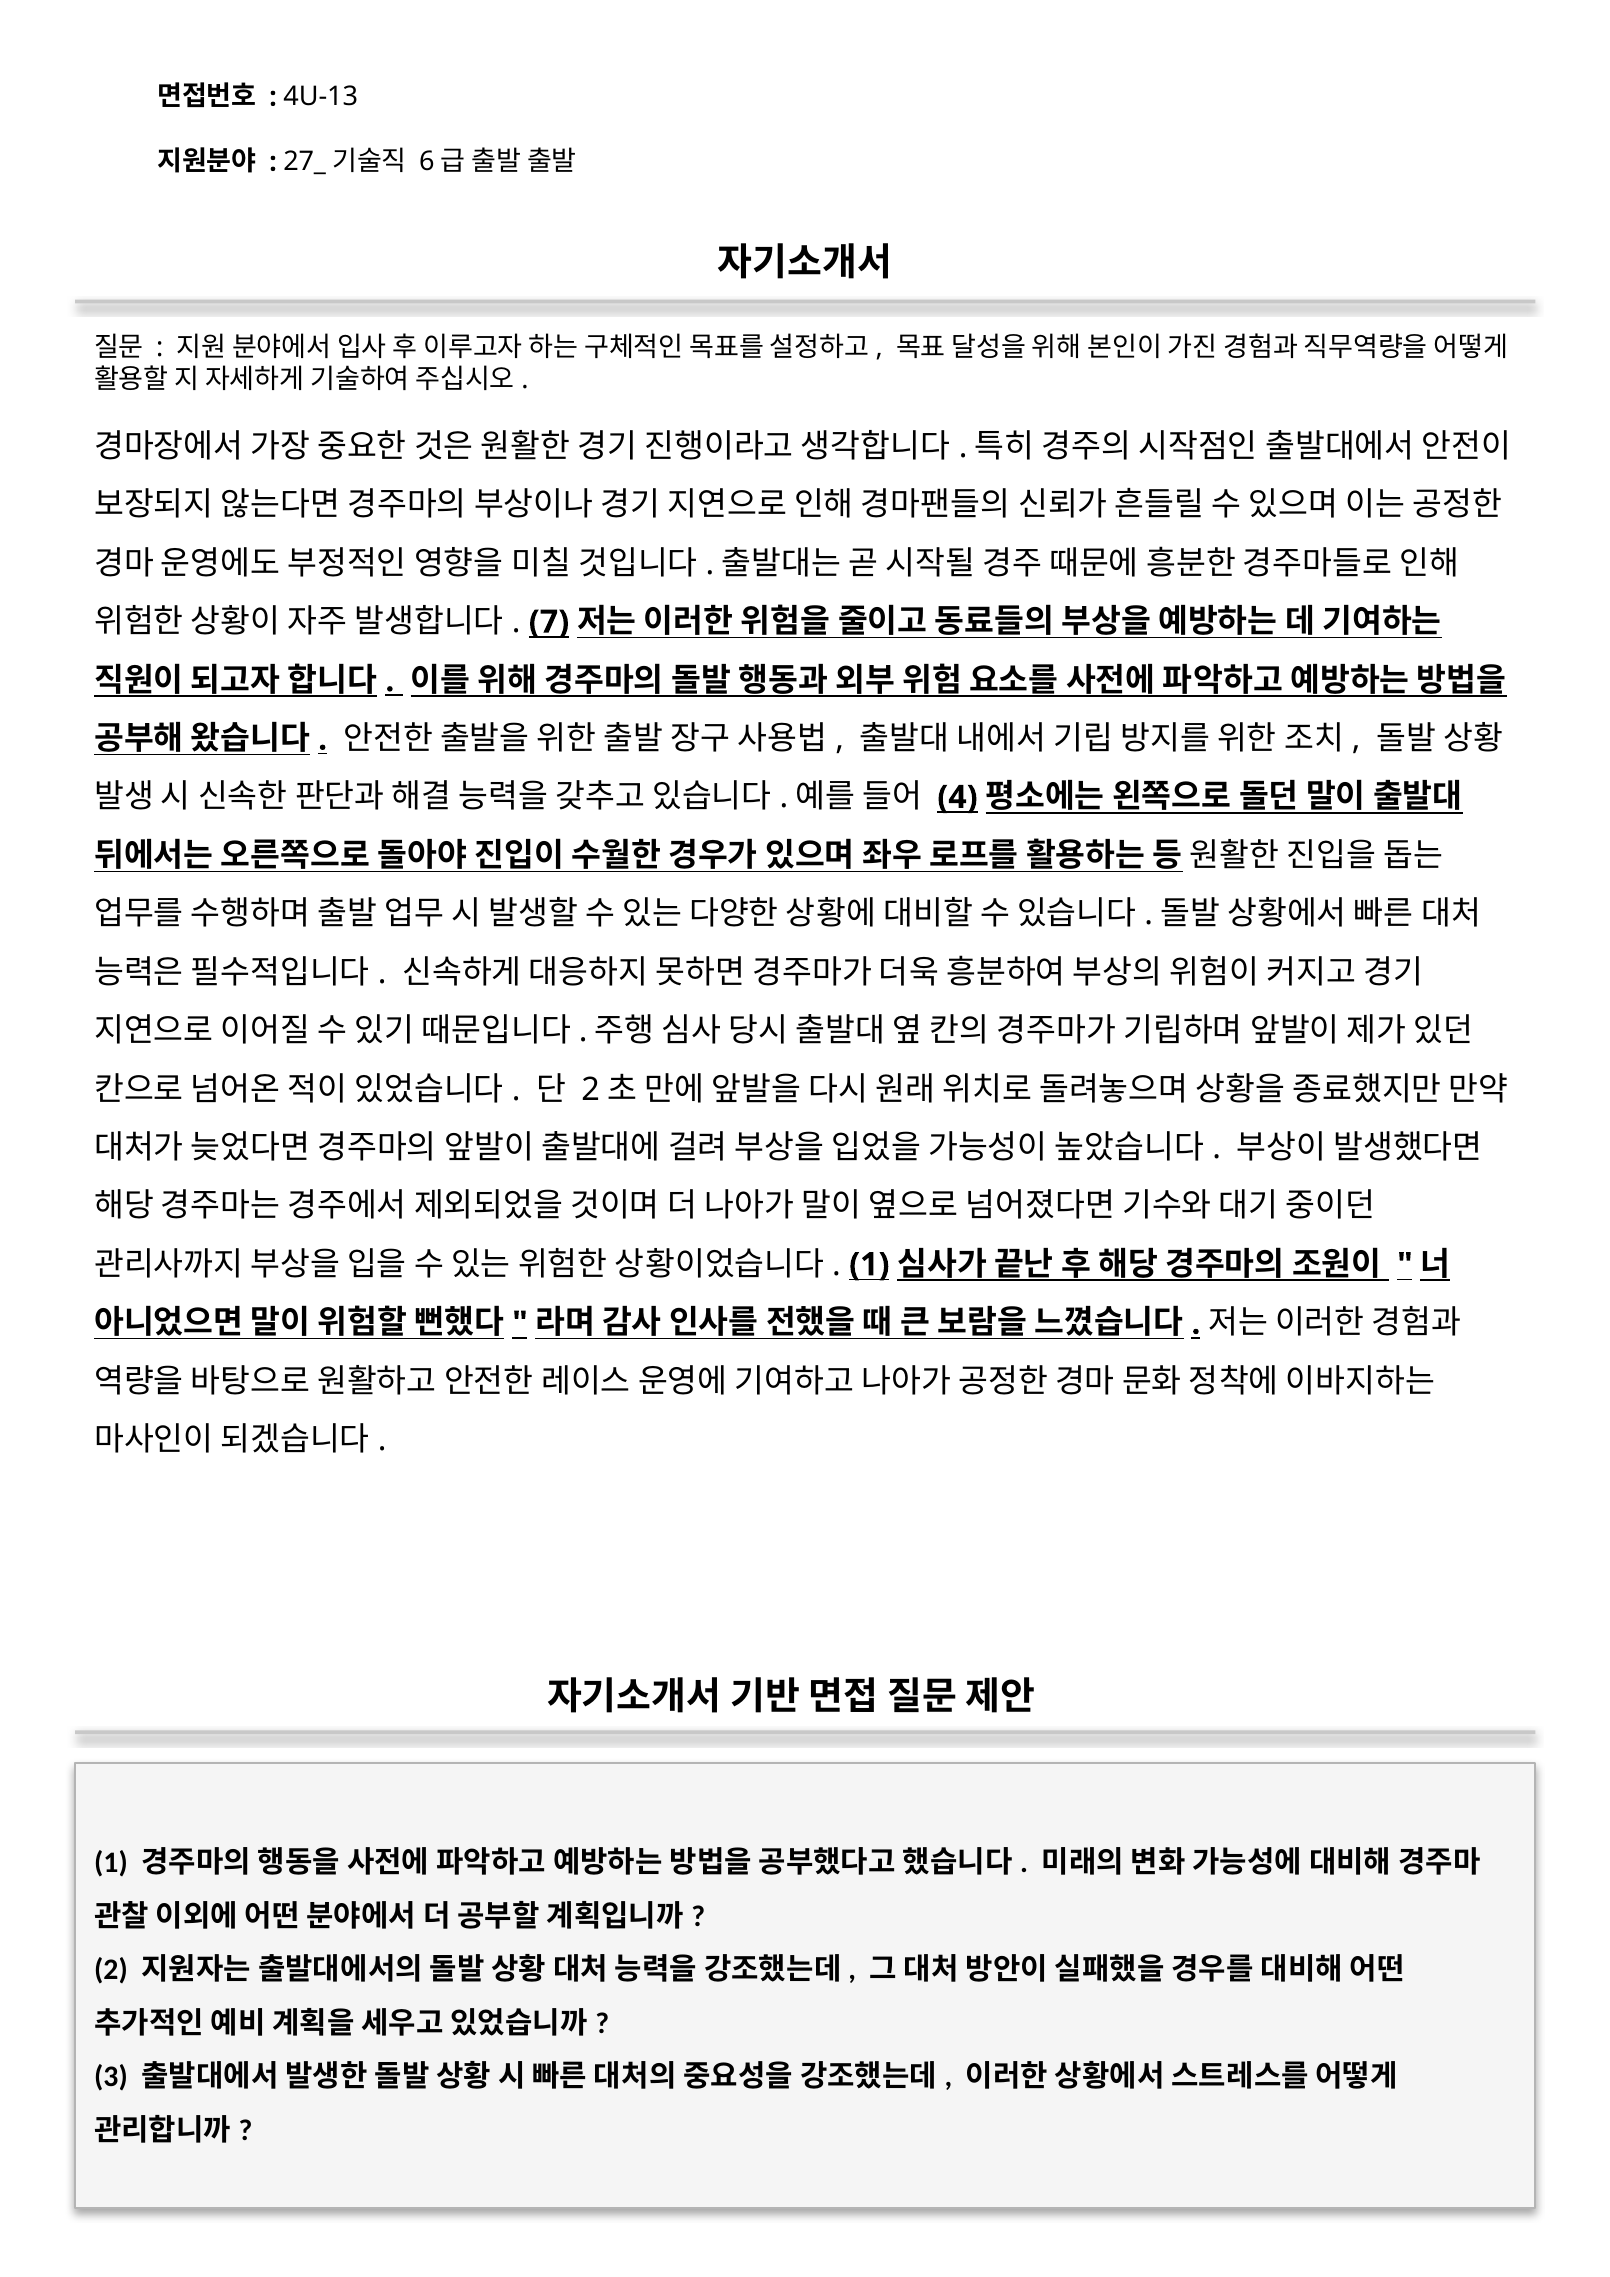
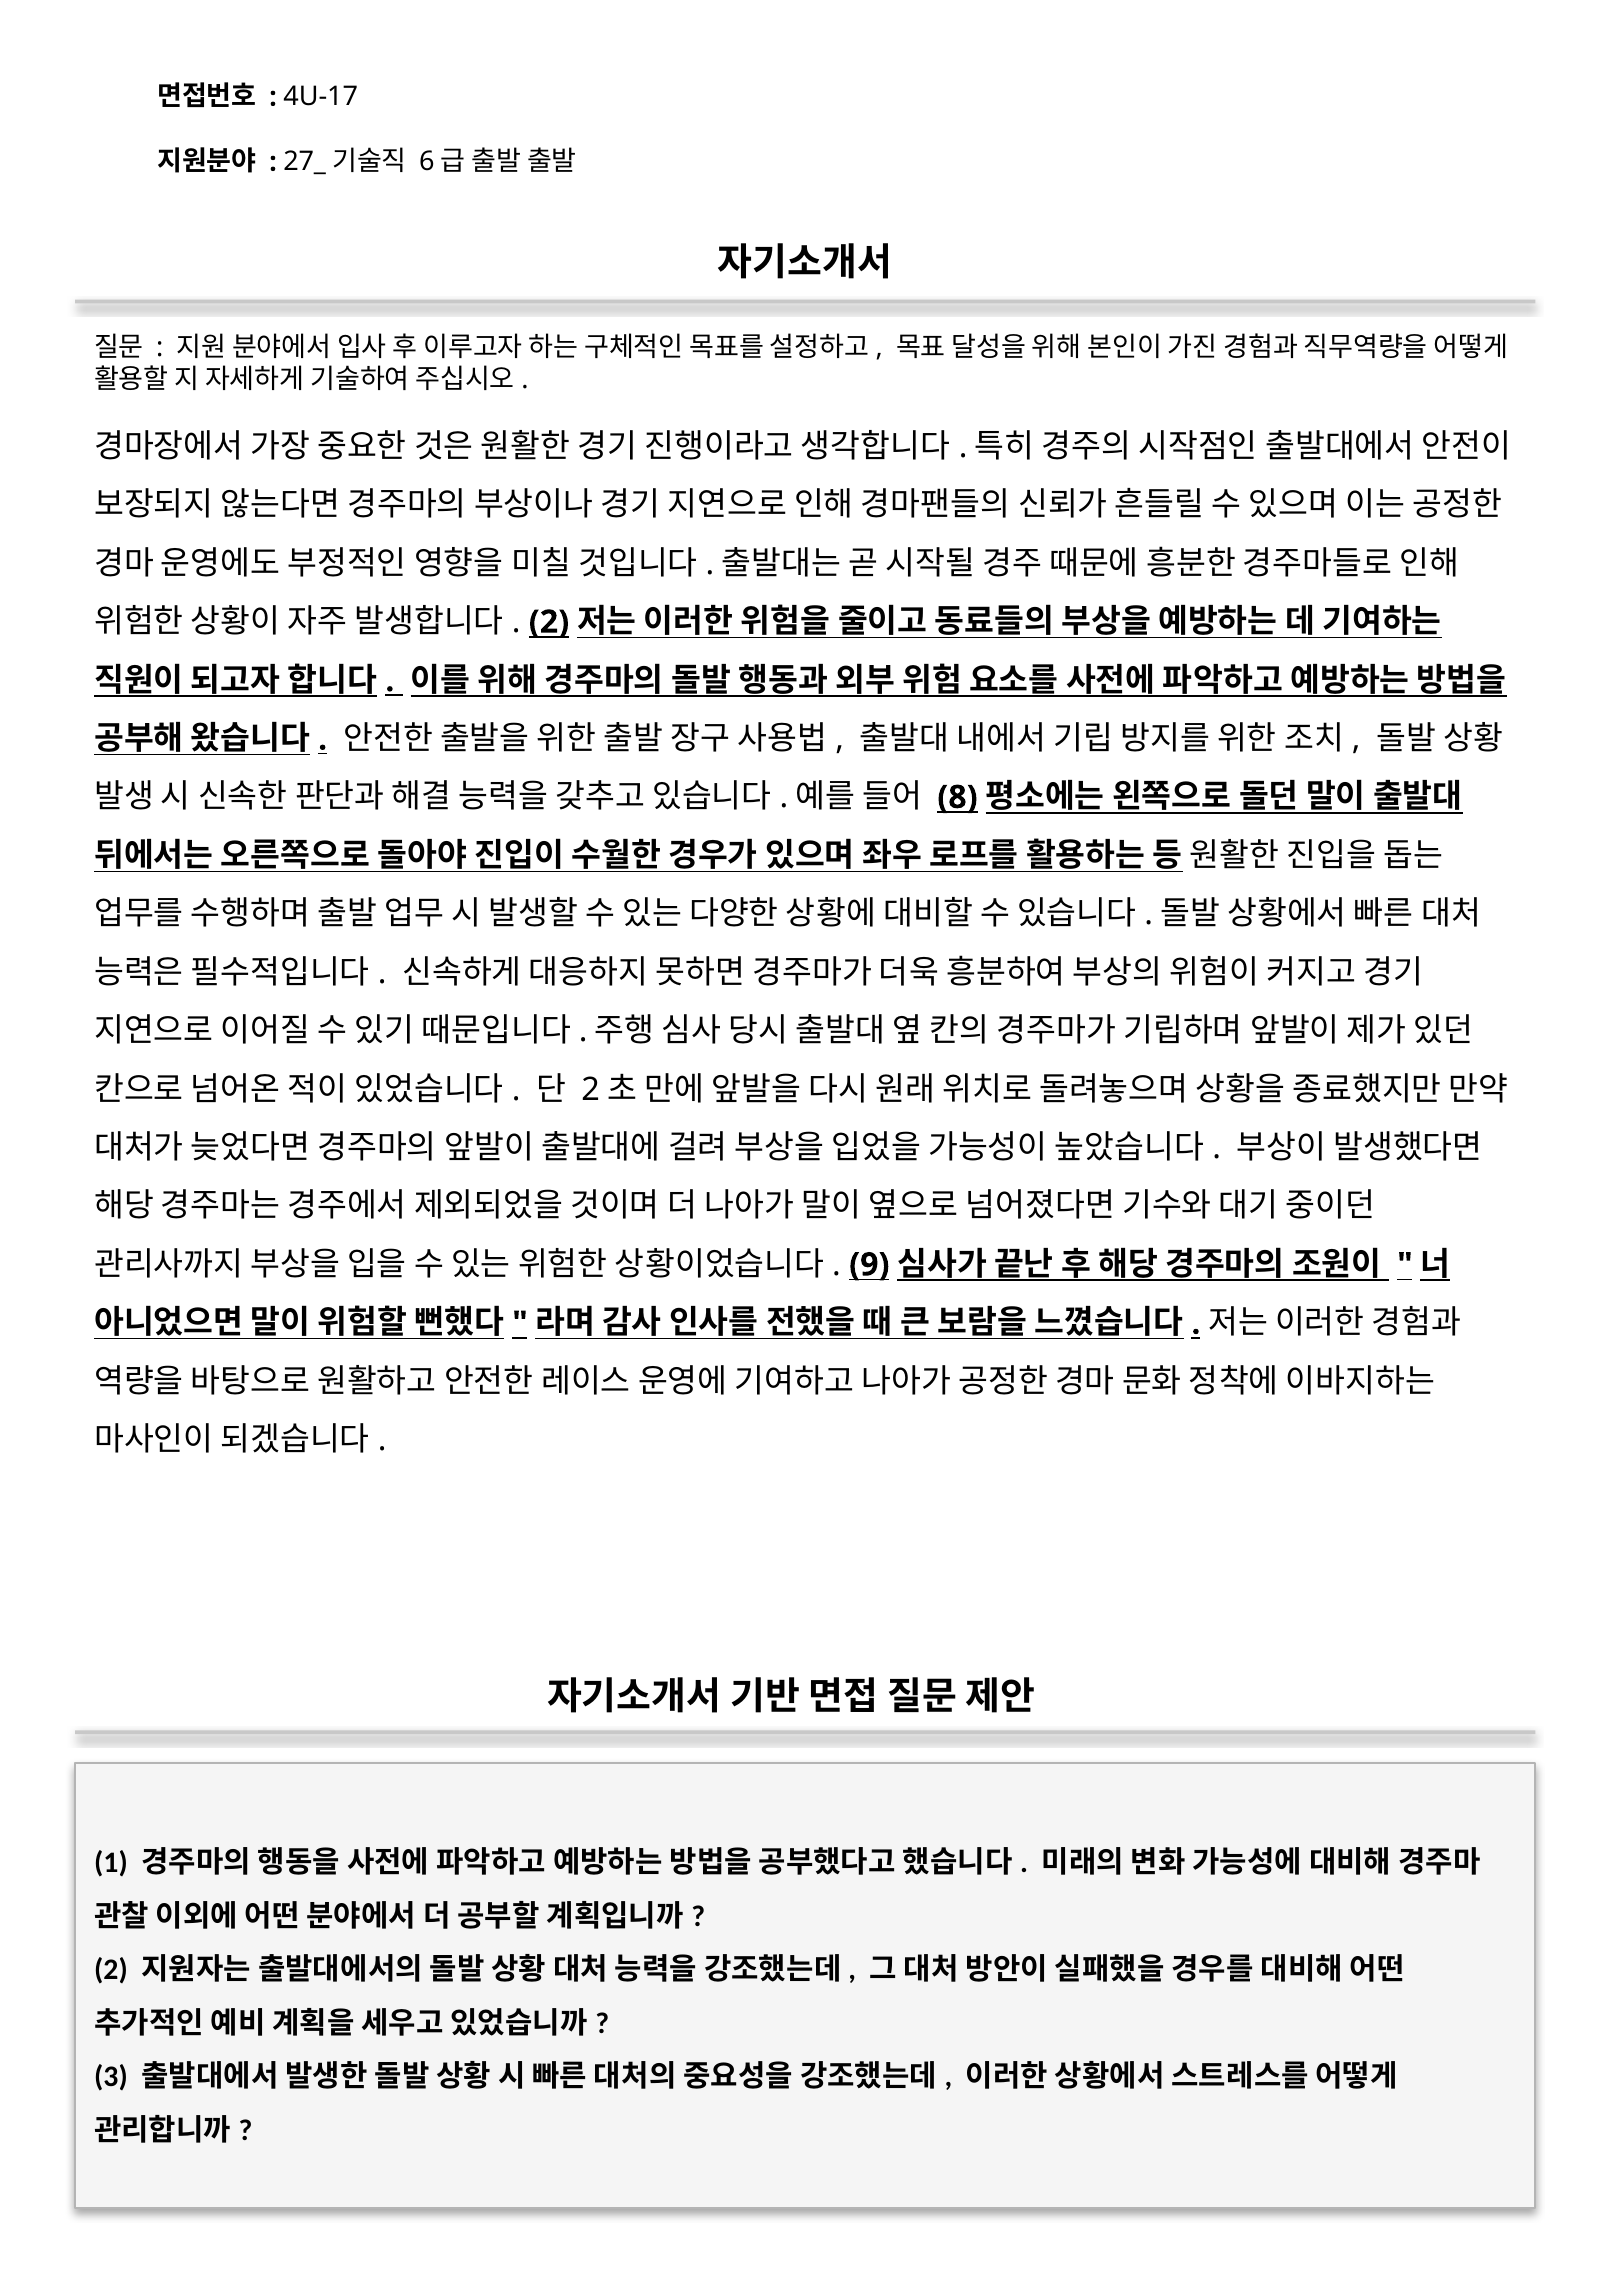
4U-13: 4U-13 -> 4U-17
7 at (549, 622): 7 -> 2
4: 4 -> 8
1 at (869, 1265): 1 -> 9
